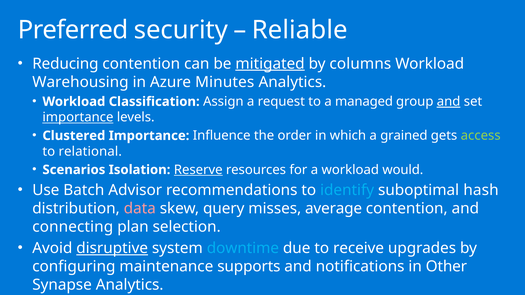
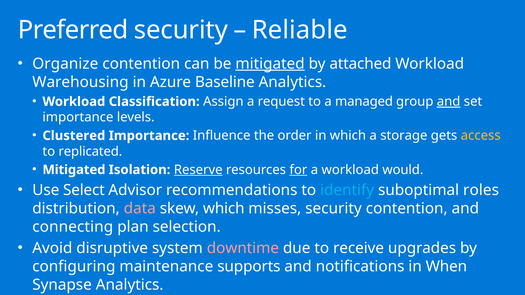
Reducing: Reducing -> Organize
columns: columns -> attached
Minutes: Minutes -> Baseline
importance at (78, 117) underline: present -> none
grained: grained -> storage
access colour: light green -> yellow
relational: relational -> replicated
Scenarios at (74, 170): Scenarios -> Mitigated
for underline: none -> present
Batch: Batch -> Select
hash: hash -> roles
skew query: query -> which
misses average: average -> security
disruptive underline: present -> none
downtime colour: light blue -> pink
Other: Other -> When
